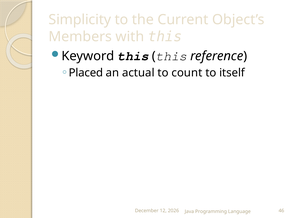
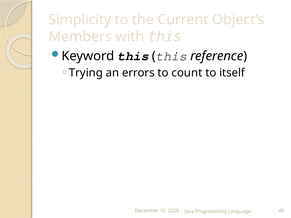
Placed: Placed -> Trying
actual: actual -> errors
